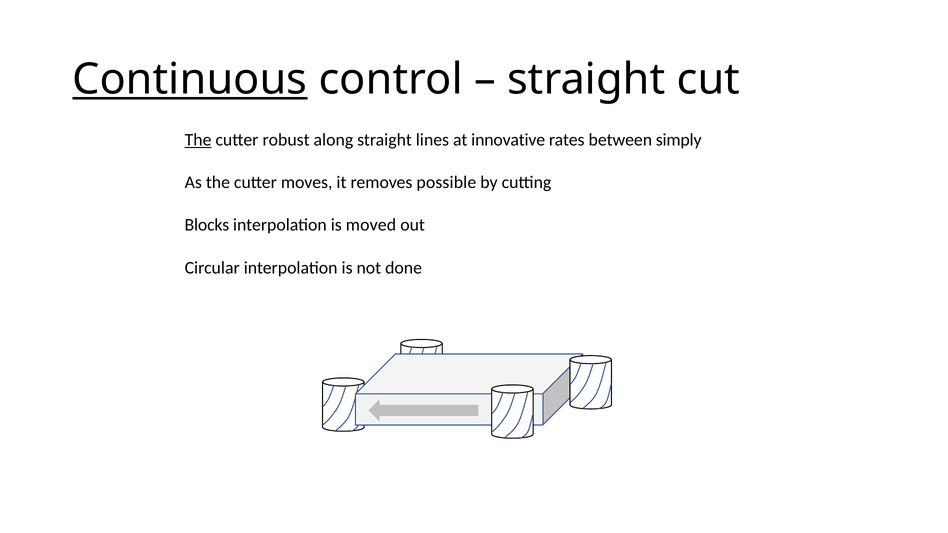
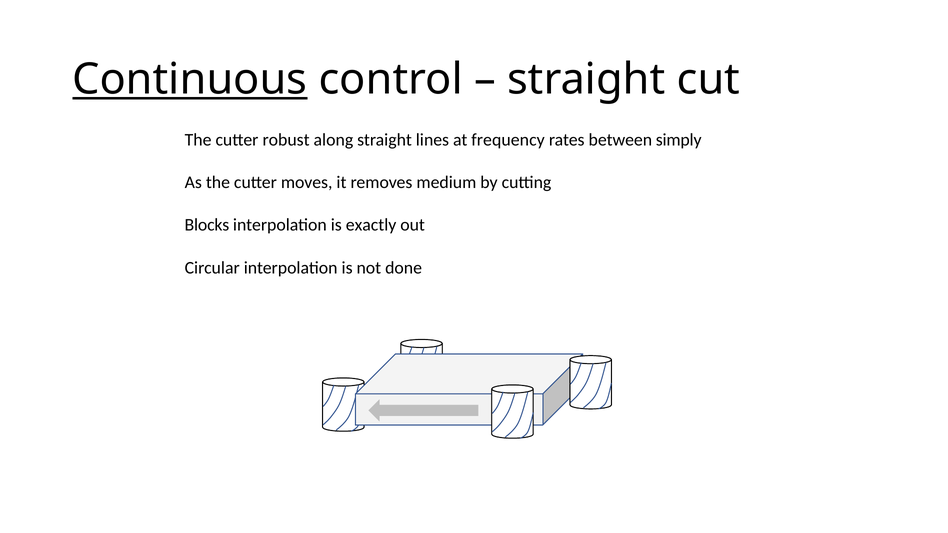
The at (198, 140) underline: present -> none
innovative: innovative -> frequency
possible: possible -> medium
moved: moved -> exactly
